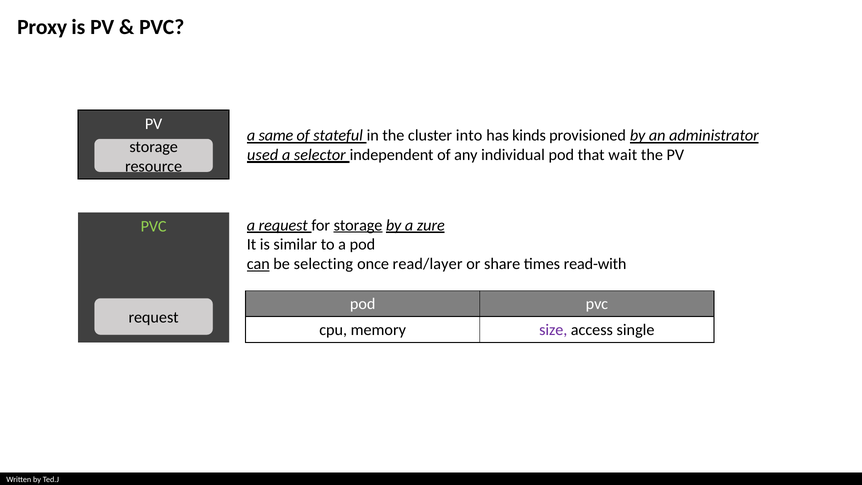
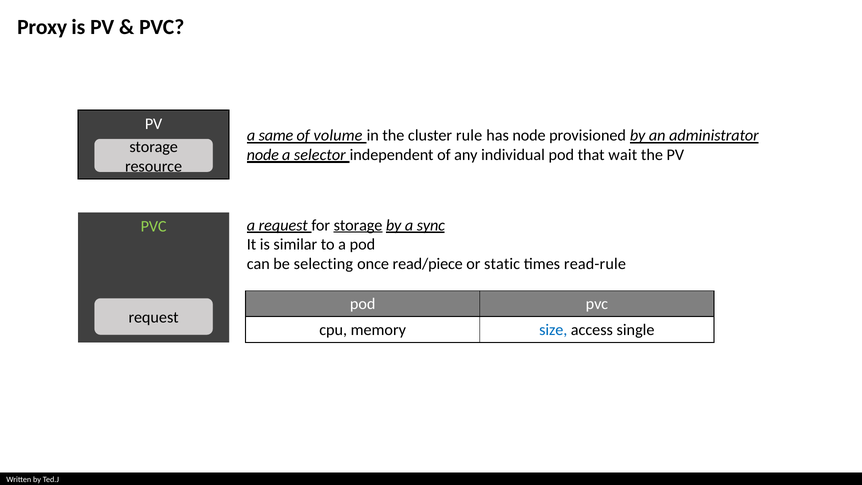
stateful: stateful -> volume
into: into -> rule
has kinds: kinds -> node
used at (263, 155): used -> node
zure: zure -> sync
can underline: present -> none
read/layer: read/layer -> read/piece
share: share -> static
read-with: read-with -> read-rule
size colour: purple -> blue
